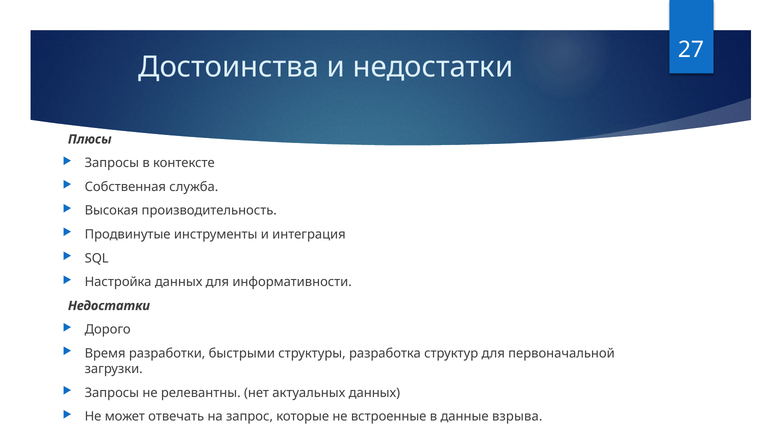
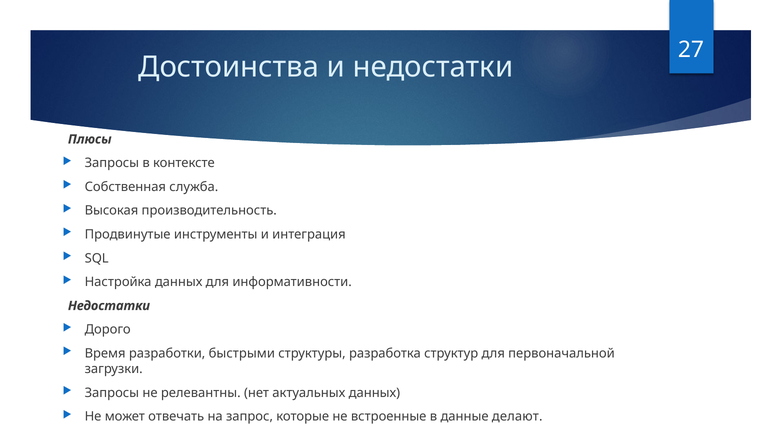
взрыва: взрыва -> делают
